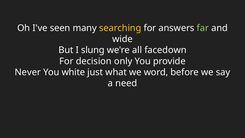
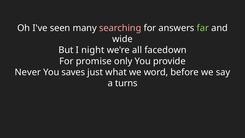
searching colour: yellow -> pink
slung: slung -> night
decision: decision -> promise
white: white -> saves
need: need -> turns
